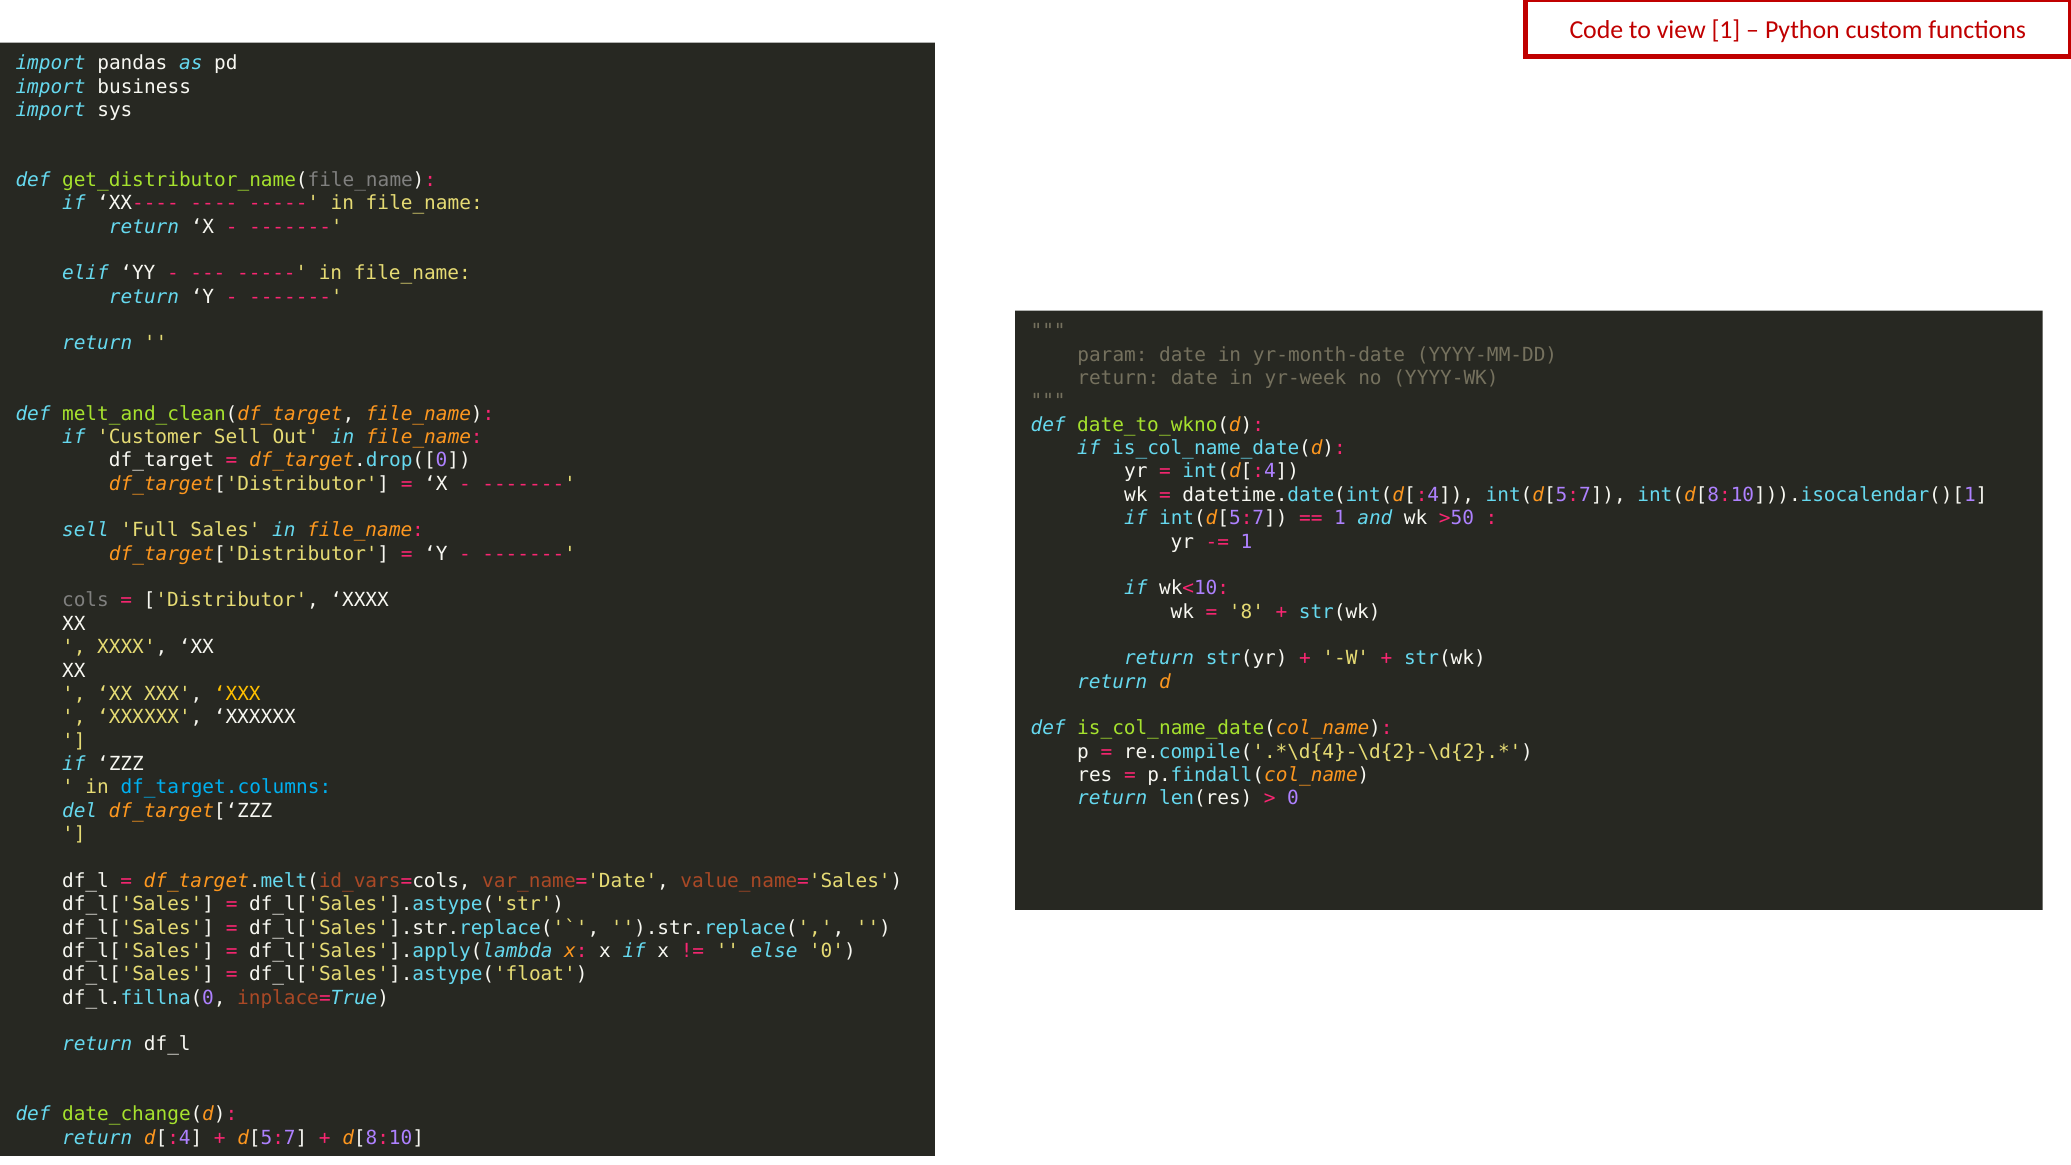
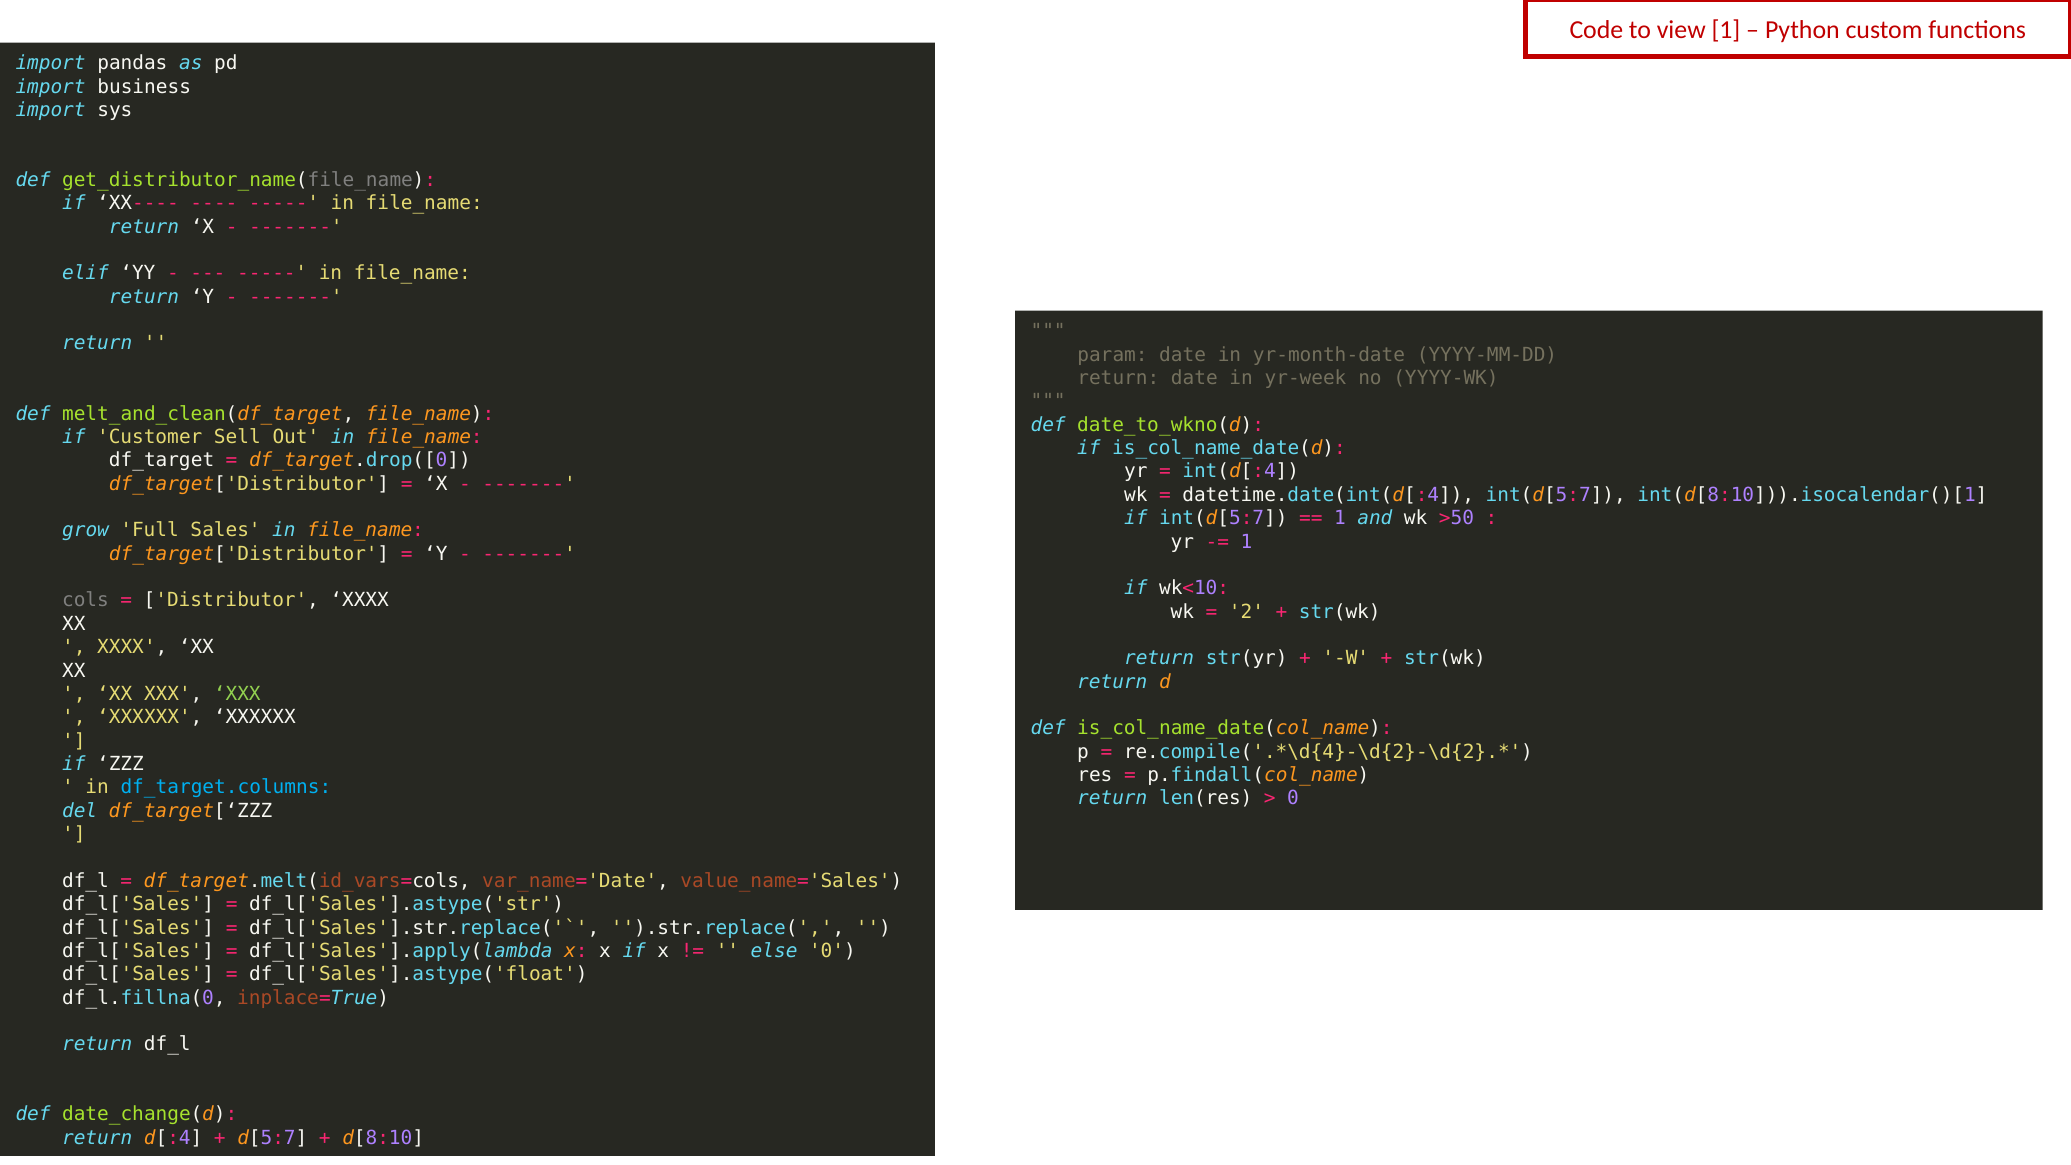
sell at (86, 530): sell -> grow
8: 8 -> 2
XXX at (237, 694) colour: yellow -> light green
